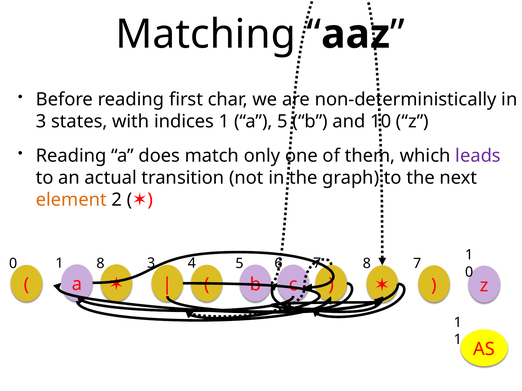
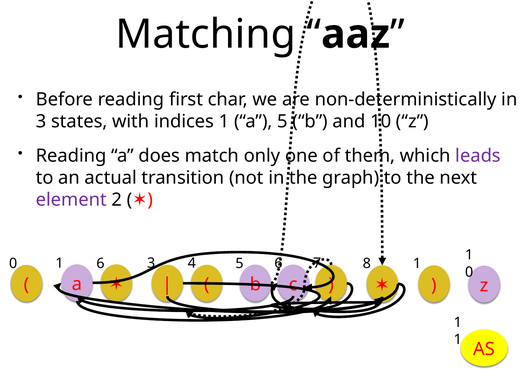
element colour: orange -> purple
1 8: 8 -> 6
8 7: 7 -> 1
